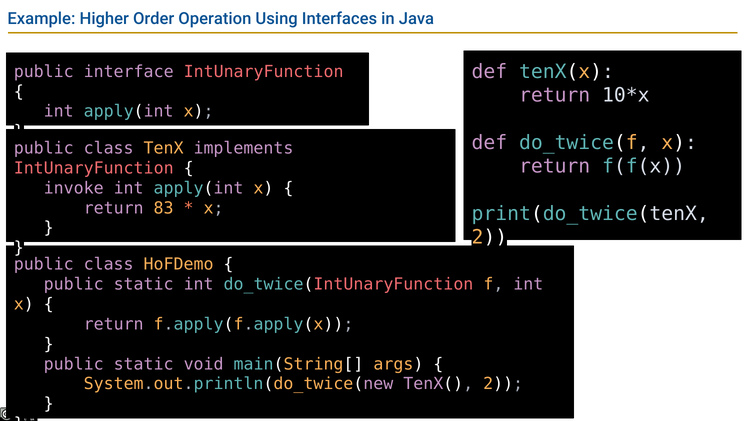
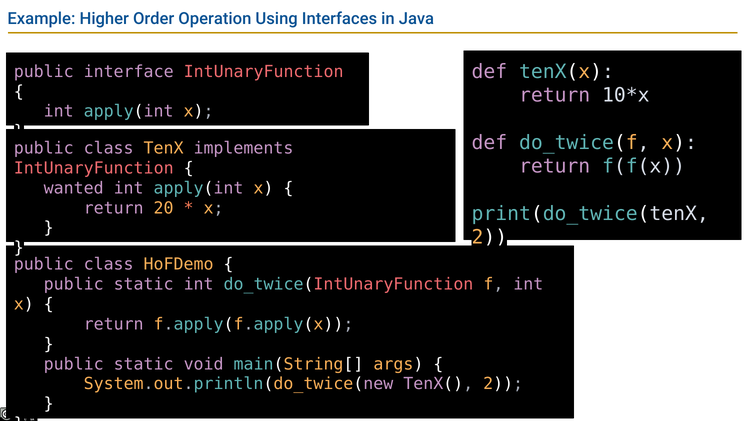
invoke: invoke -> wanted
83: 83 -> 20
